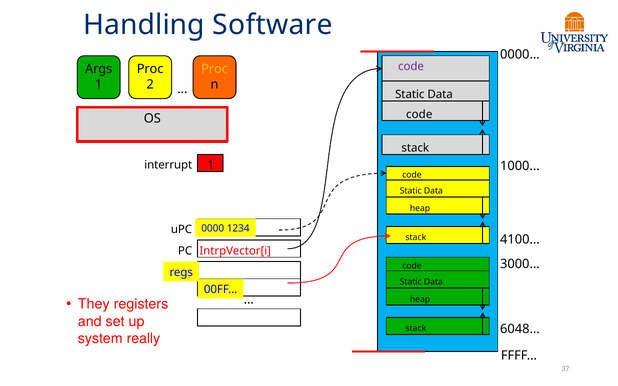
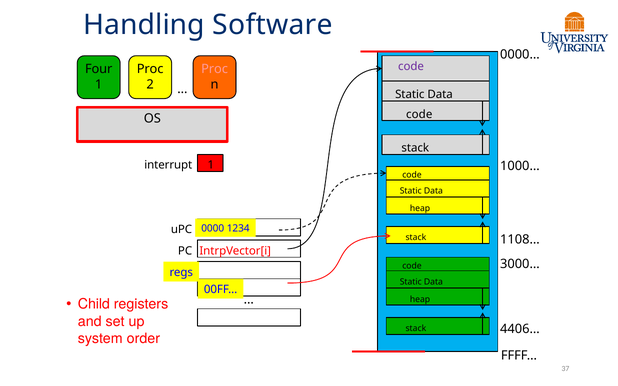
Args: Args -> Four
Proc at (215, 69) colour: yellow -> pink
4100…: 4100… -> 1108…
They: They -> Child
6048…: 6048… -> 4406…
really: really -> order
